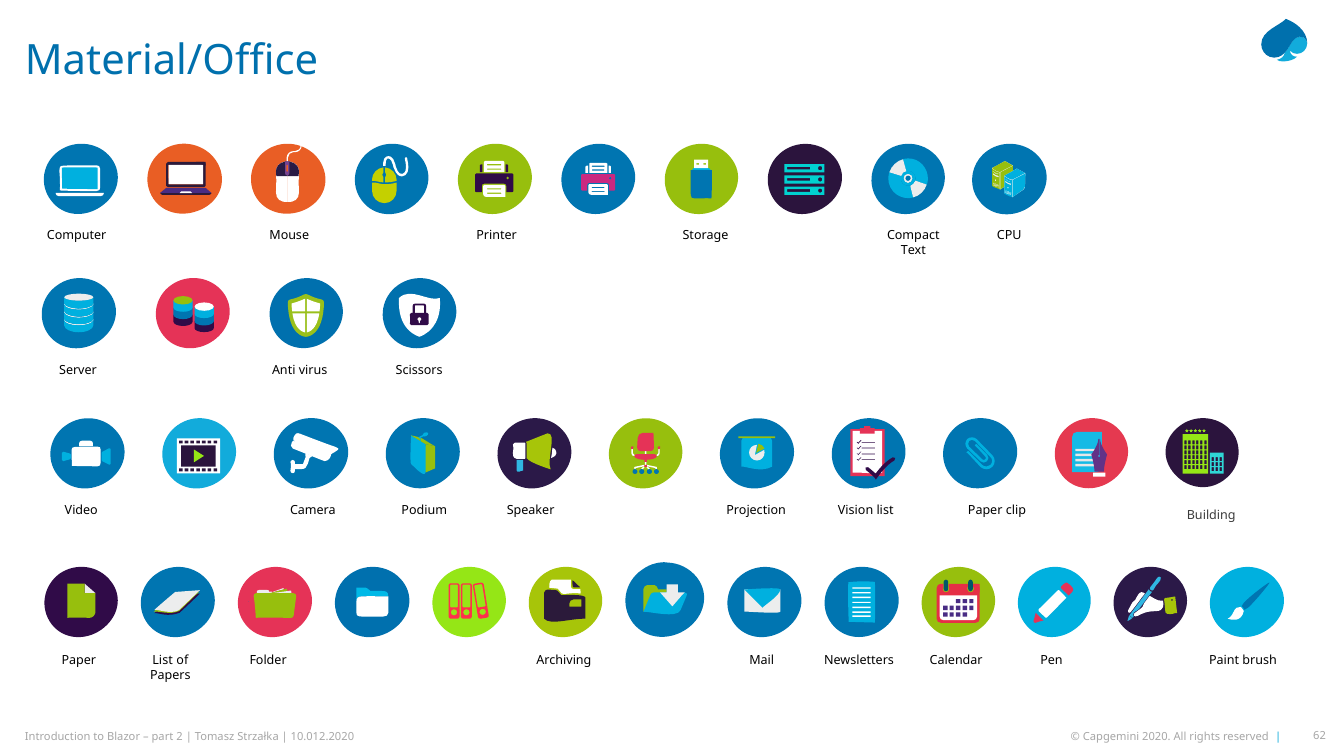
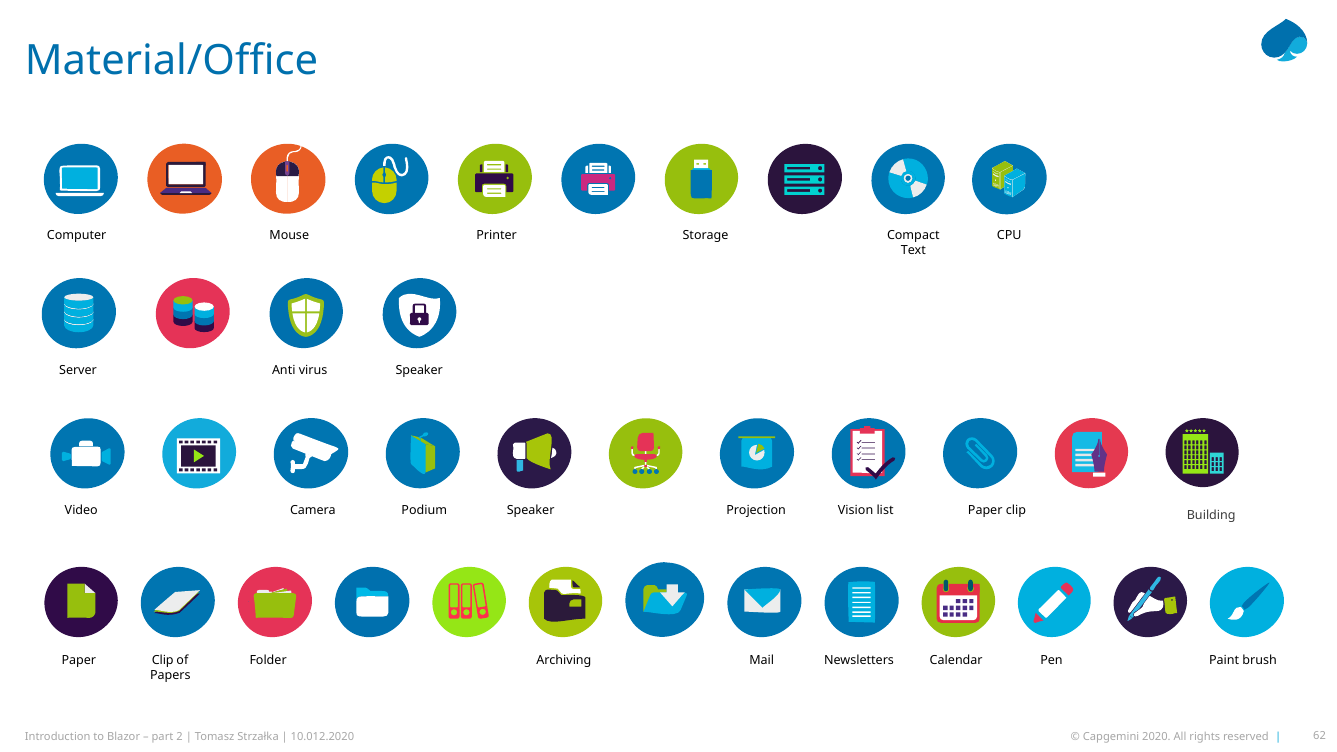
virus Scissors: Scissors -> Speaker
List at (163, 661): List -> Clip
